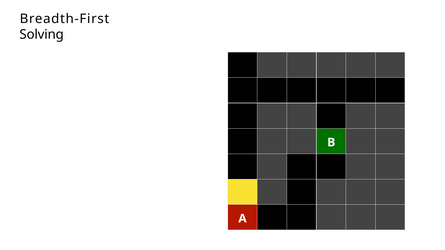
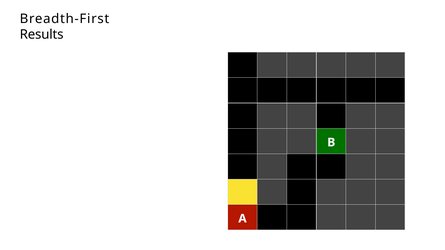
Solving: Solving -> Results
